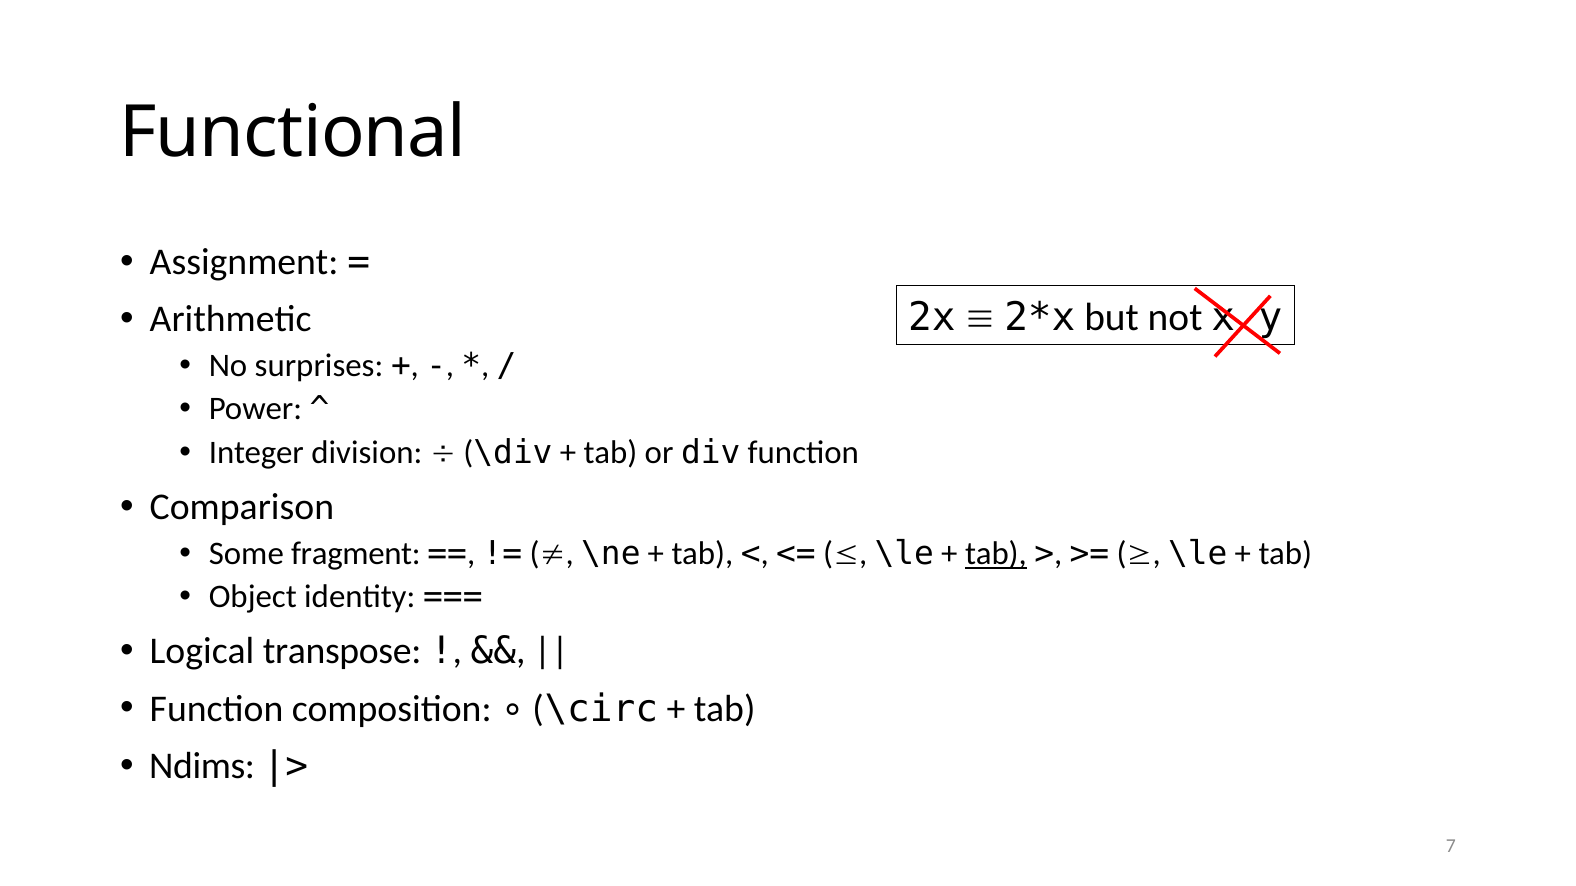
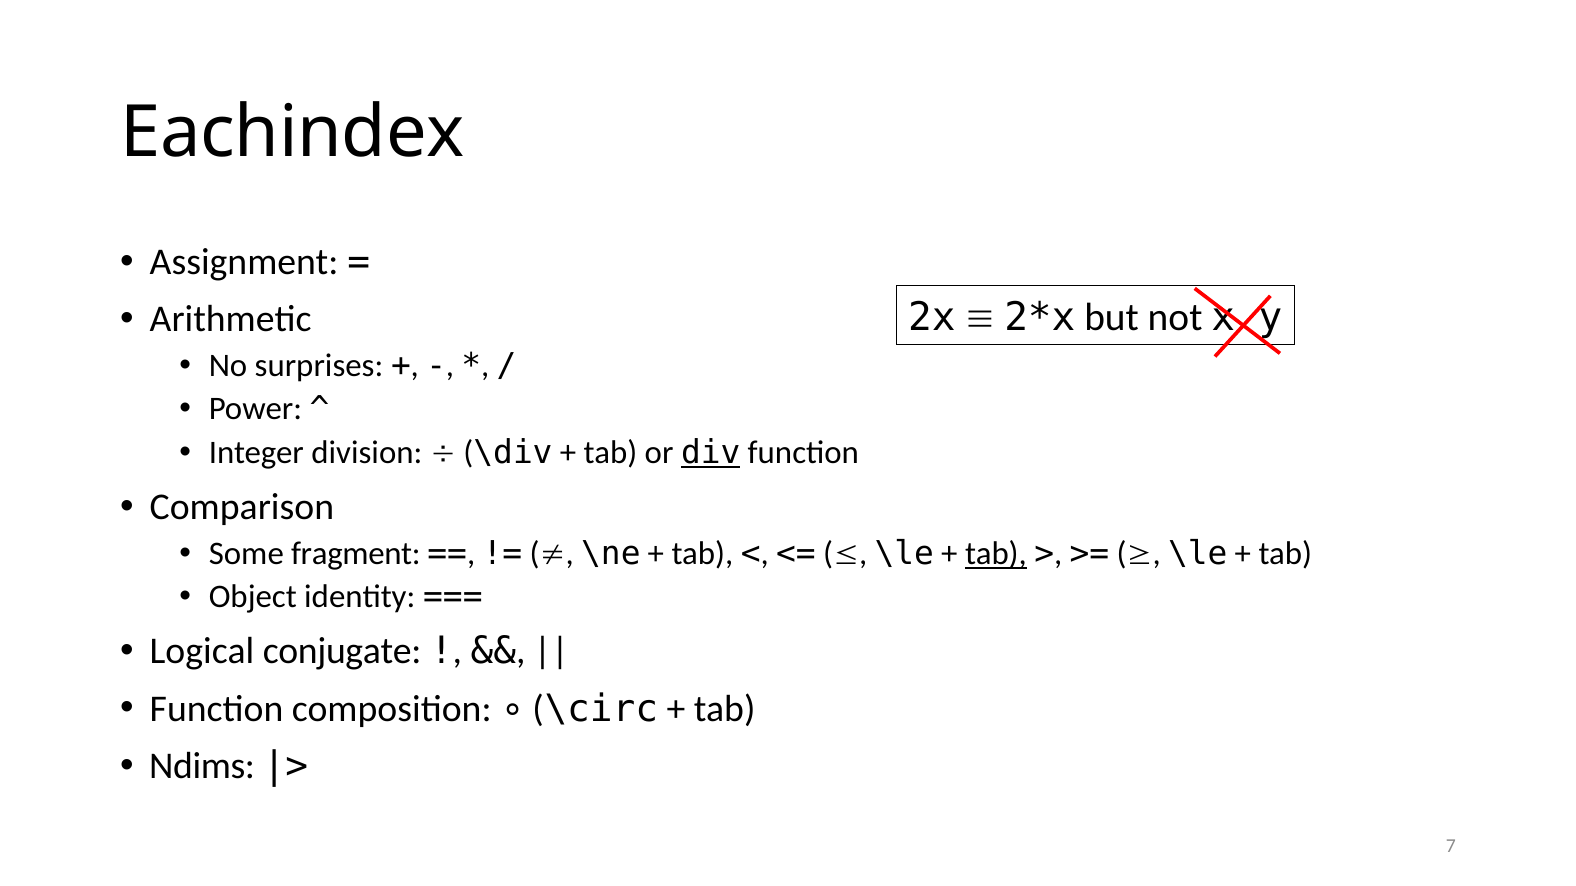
Functional: Functional -> Eachindex
div underline: none -> present
transpose: transpose -> conjugate
